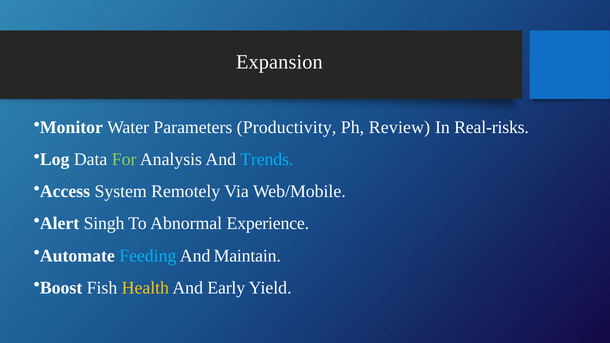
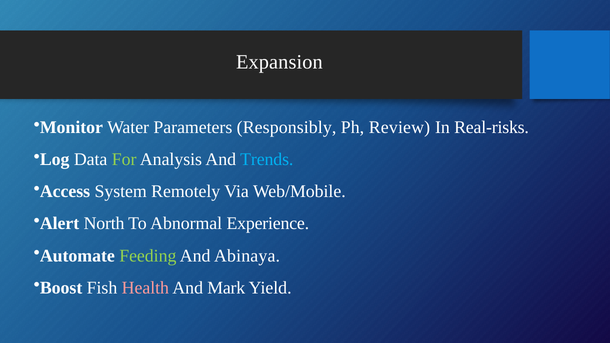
Productivity: Productivity -> Responsibly
Singh: Singh -> North
Feeding colour: light blue -> light green
Maintain: Maintain -> Abinaya
Health colour: yellow -> pink
Early: Early -> Mark
